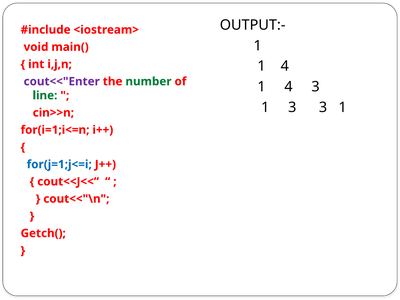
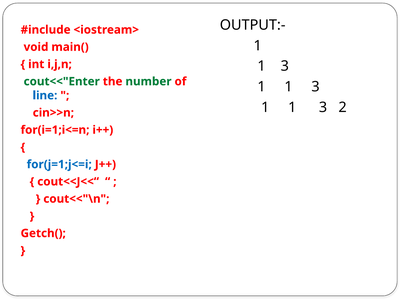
4 at (285, 66): 4 -> 3
cout<<"Enter colour: purple -> green
4 at (289, 87): 4 -> 1
line colour: green -> blue
3 at (292, 107): 3 -> 1
1 at (343, 107): 1 -> 2
